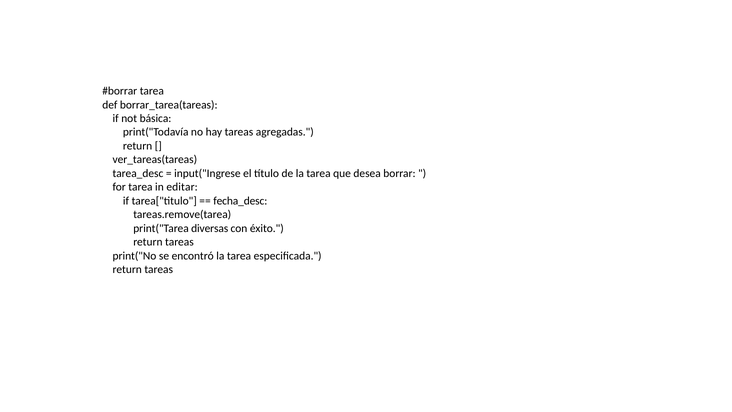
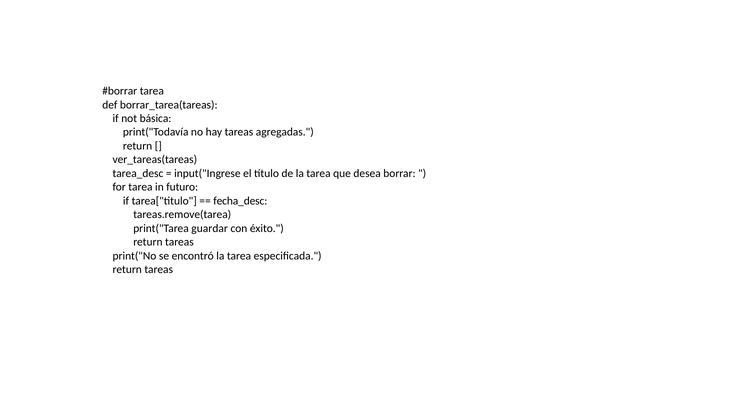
editar: editar -> futuro
diversas: diversas -> guardar
